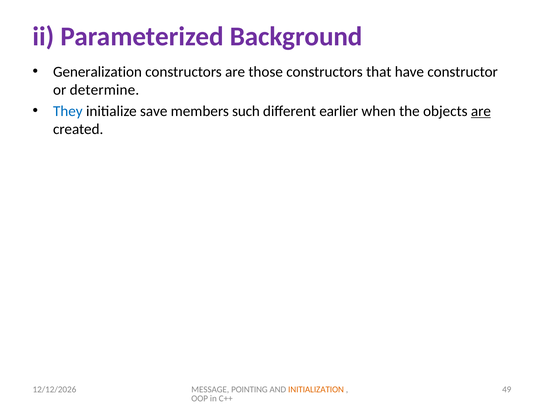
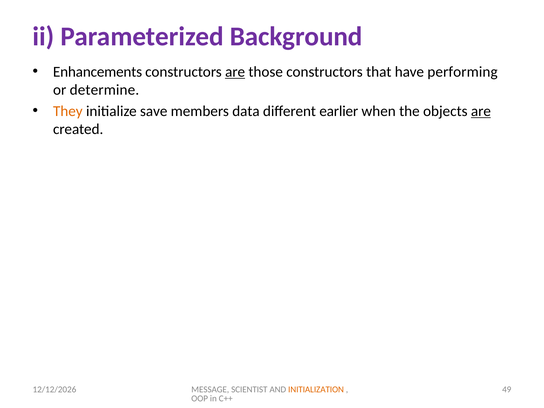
Generalization: Generalization -> Enhancements
are at (235, 72) underline: none -> present
constructor: constructor -> performing
They colour: blue -> orange
such: such -> data
POINTING: POINTING -> SCIENTIST
